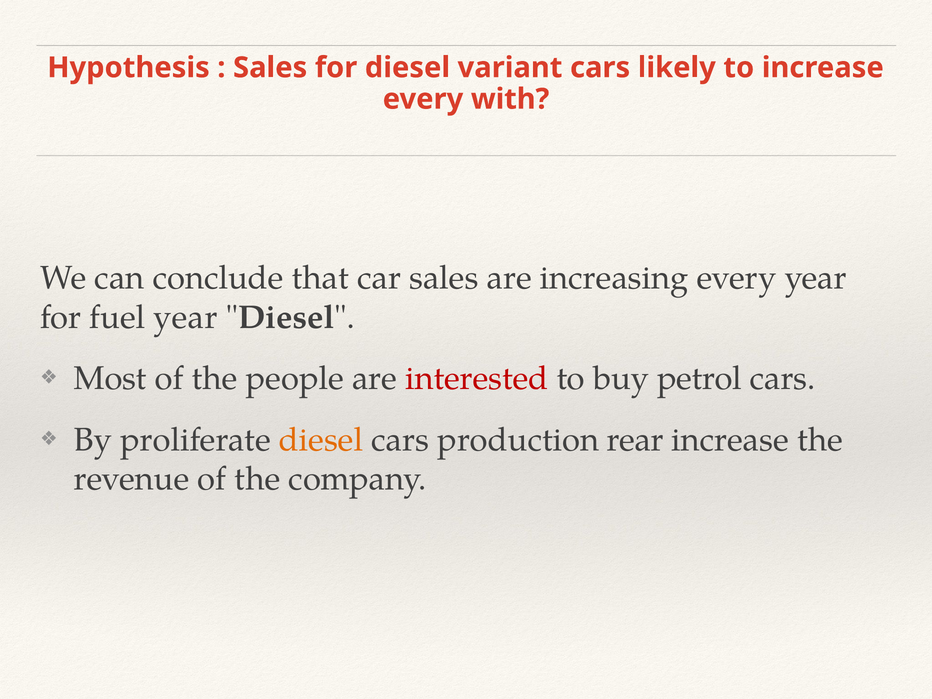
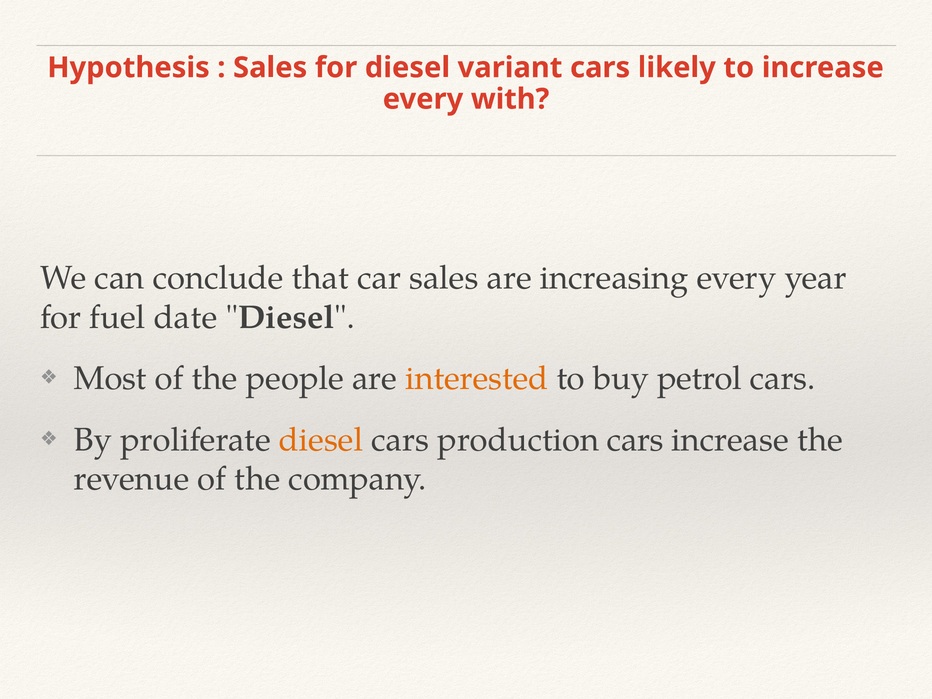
fuel year: year -> date
interested colour: red -> orange
production rear: rear -> cars
